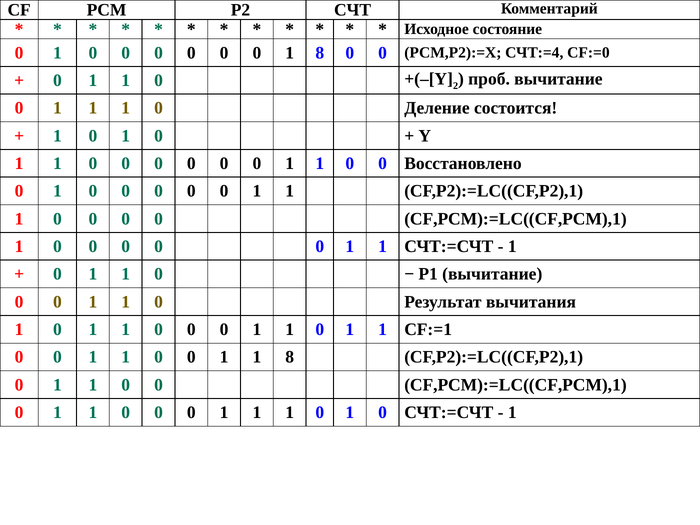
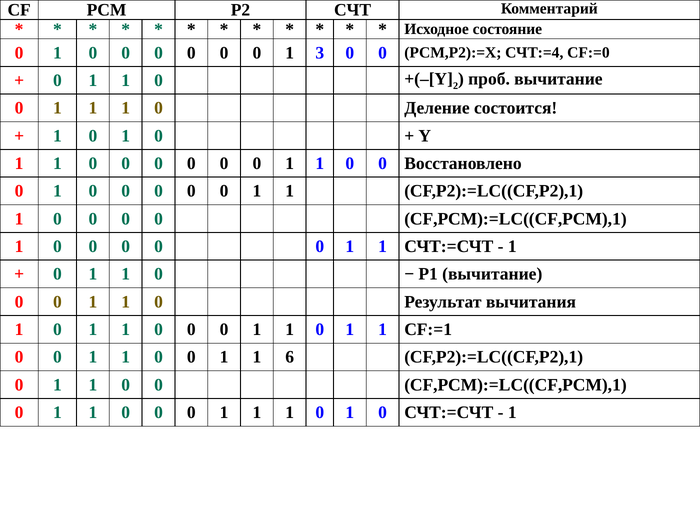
0 1 8: 8 -> 3
1 1 8: 8 -> 6
